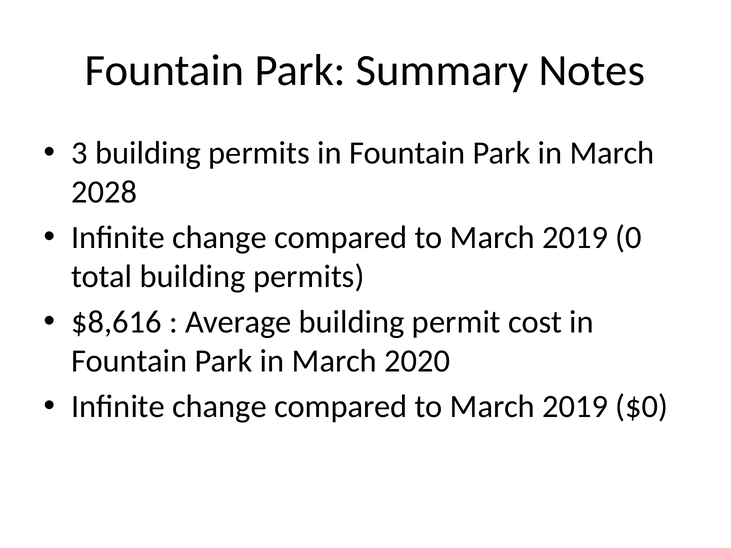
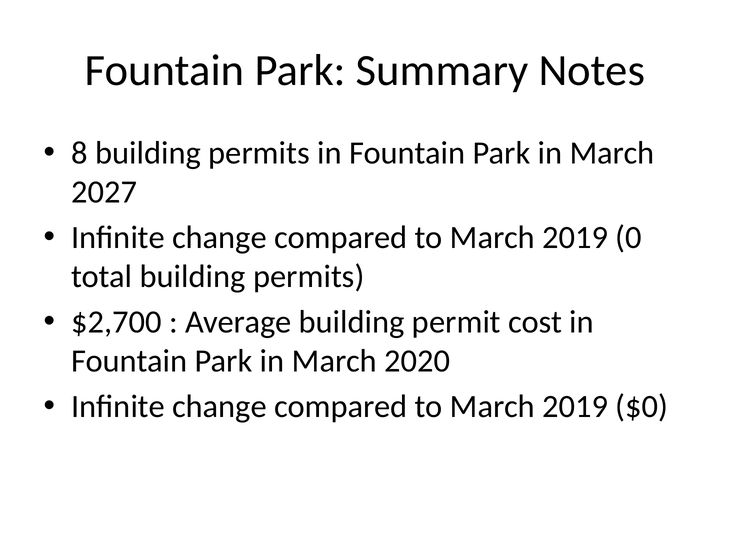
3: 3 -> 8
2028: 2028 -> 2027
$8,616: $8,616 -> $2,700
